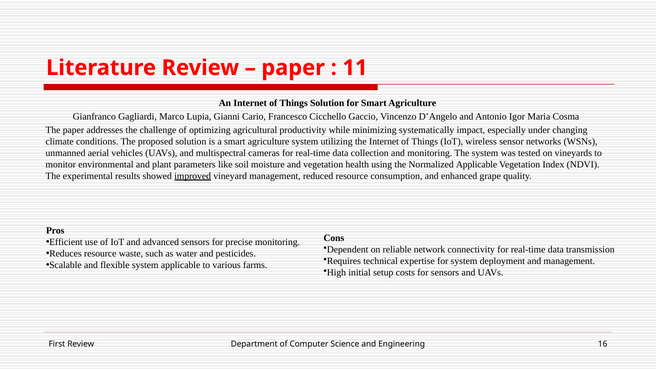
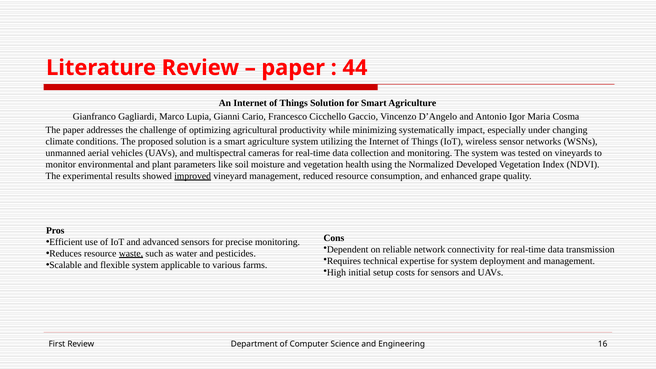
11: 11 -> 44
Normalized Applicable: Applicable -> Developed
waste underline: none -> present
